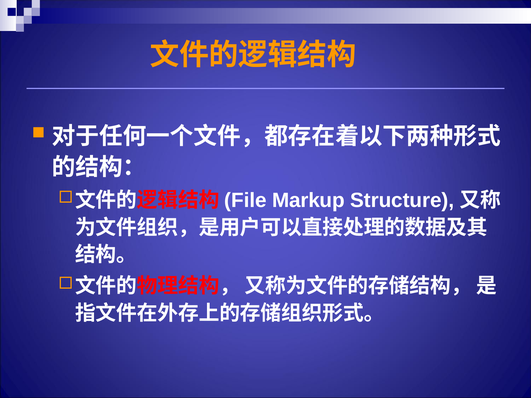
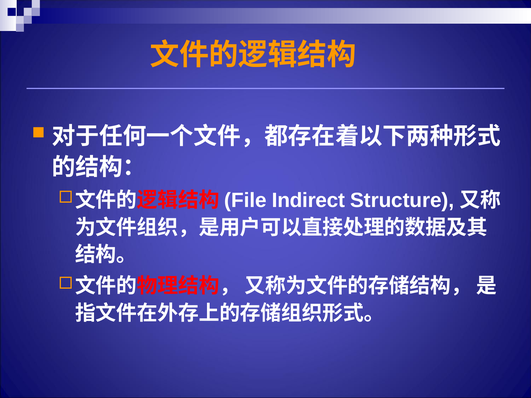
Markup: Markup -> Indirect
